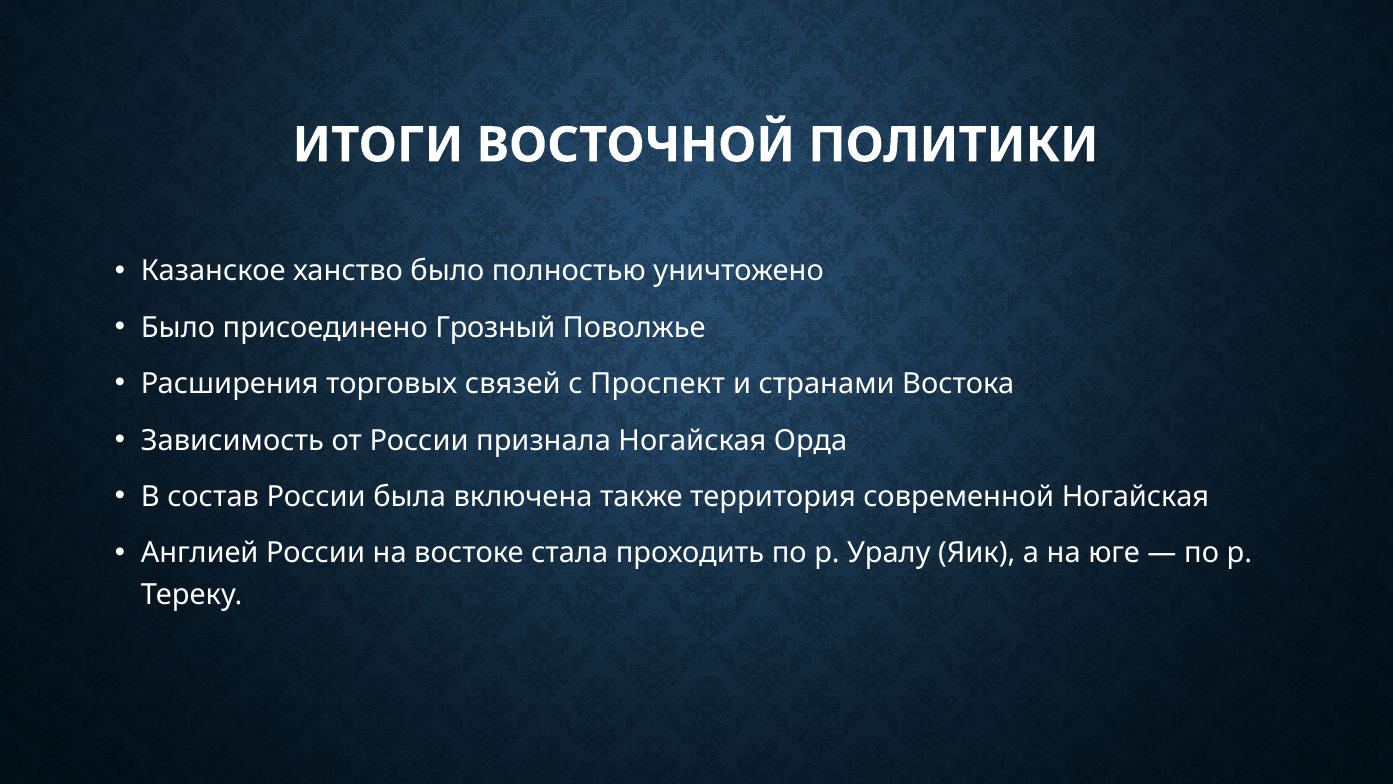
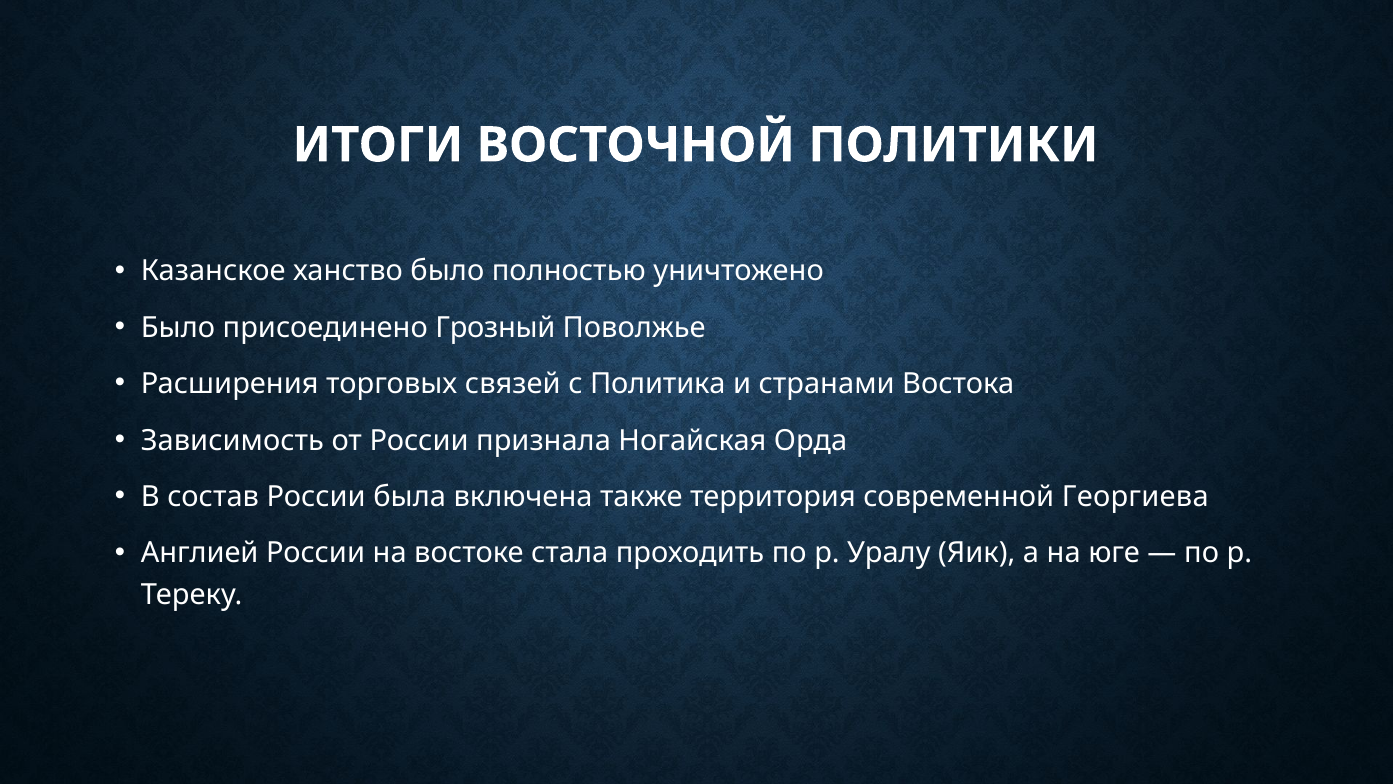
Проспект: Проспект -> Политика
современной Ногайская: Ногайская -> Георгиева
